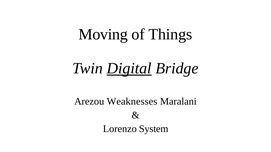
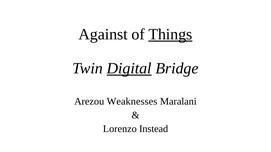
Moving: Moving -> Against
Things underline: none -> present
System: System -> Instead
